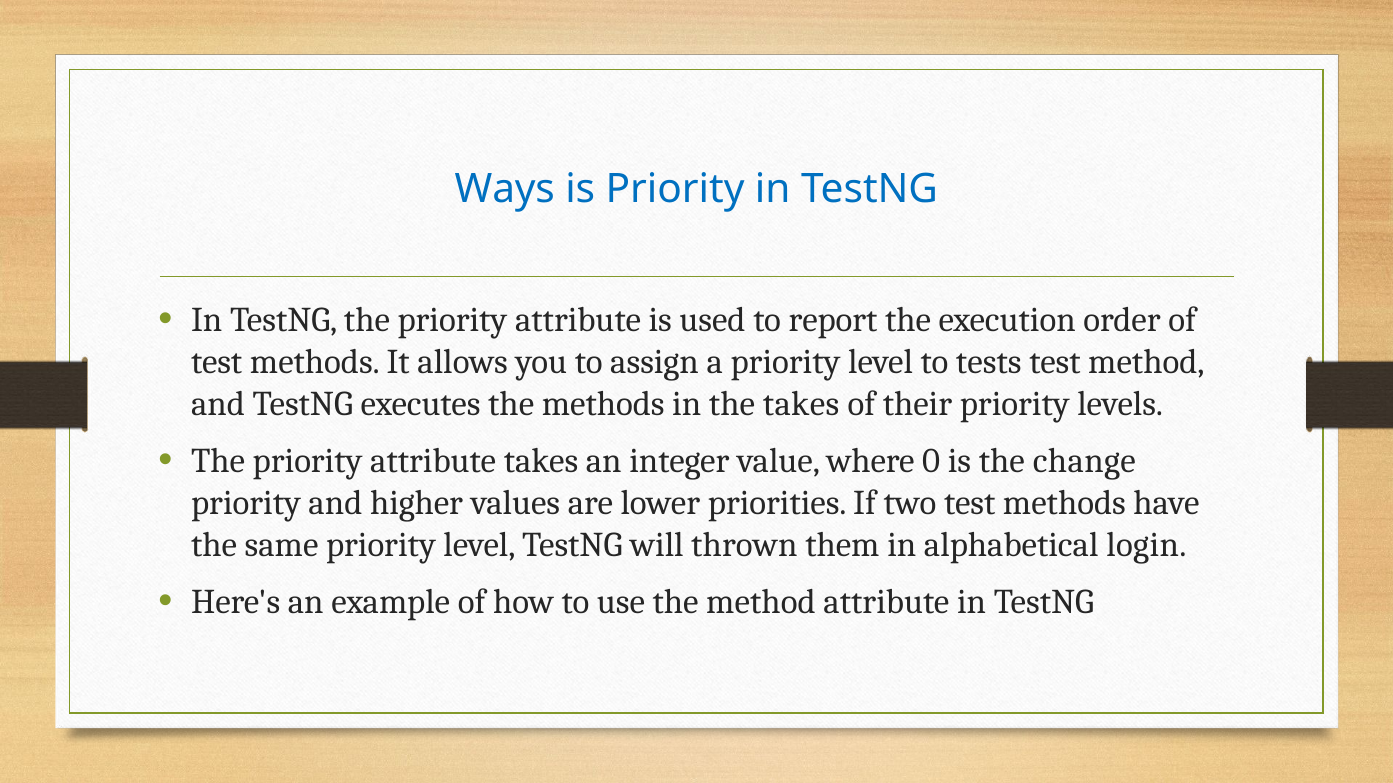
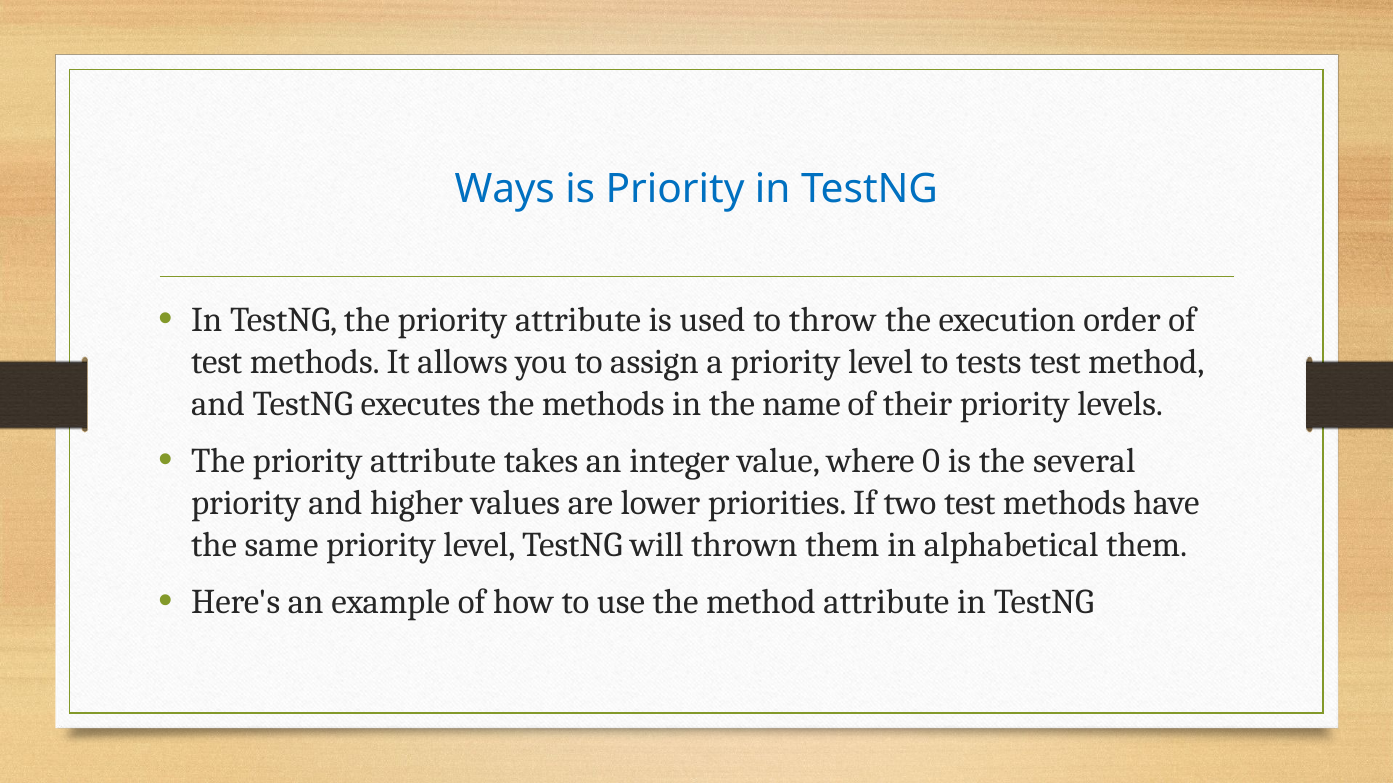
report: report -> throw
the takes: takes -> name
change: change -> several
alphabetical login: login -> them
